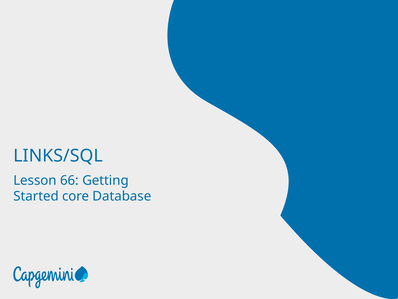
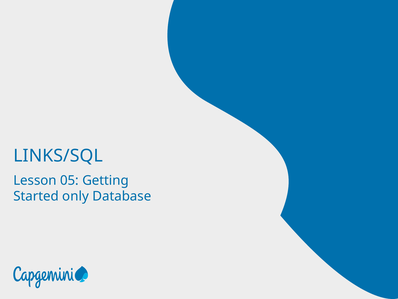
66: 66 -> 05
core: core -> only
